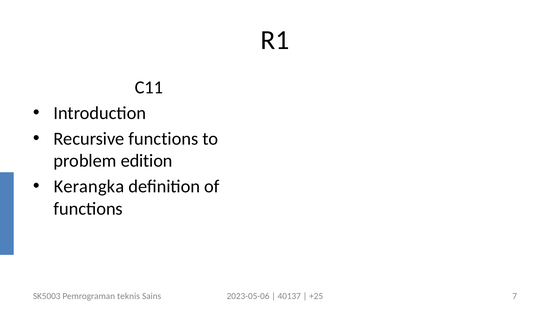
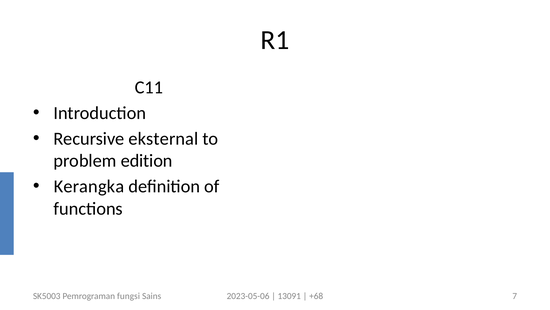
Recursive functions: functions -> eksternal
teknis: teknis -> fungsi
40137: 40137 -> 13091
+25: +25 -> +68
